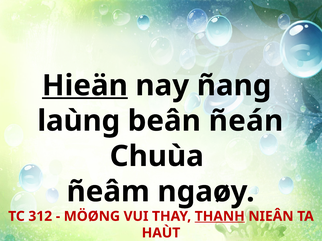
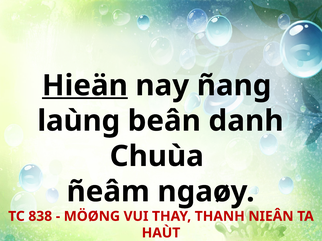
ñeán: ñeán -> danh
312: 312 -> 838
THANH underline: present -> none
